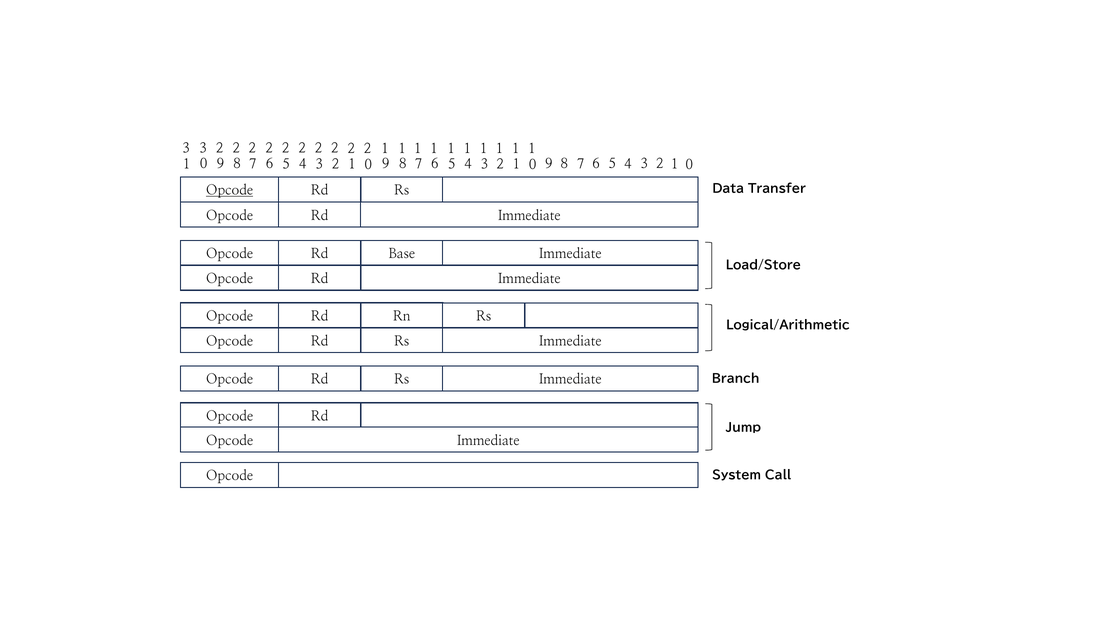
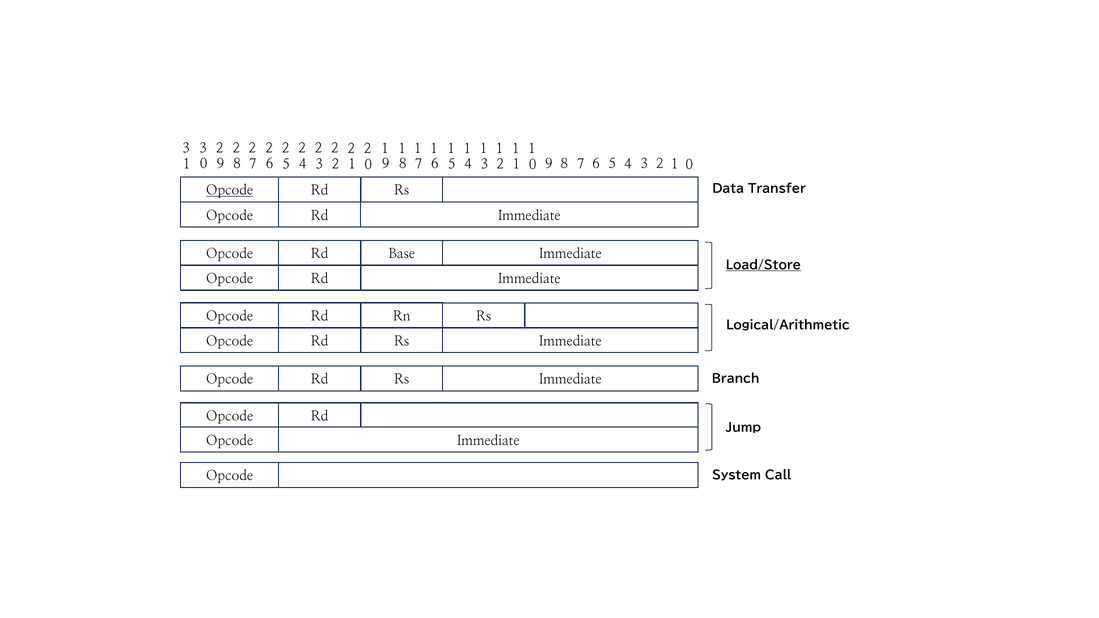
Load/Store underline: none -> present
